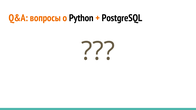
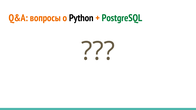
PostgreSQL colour: black -> green
